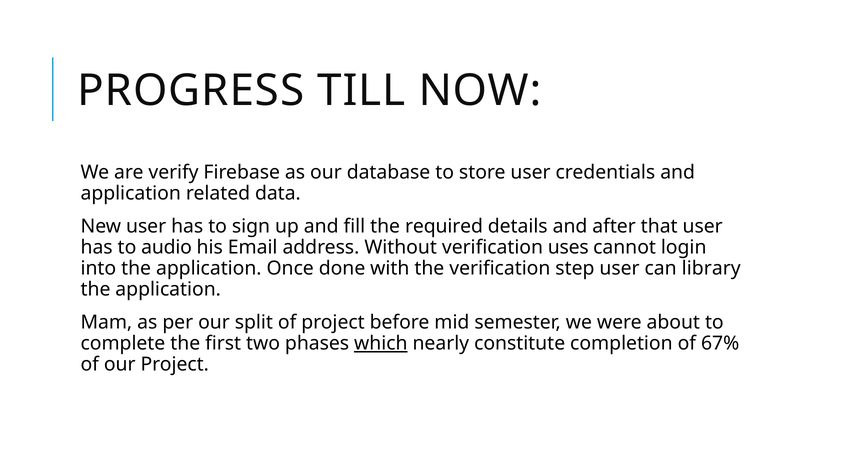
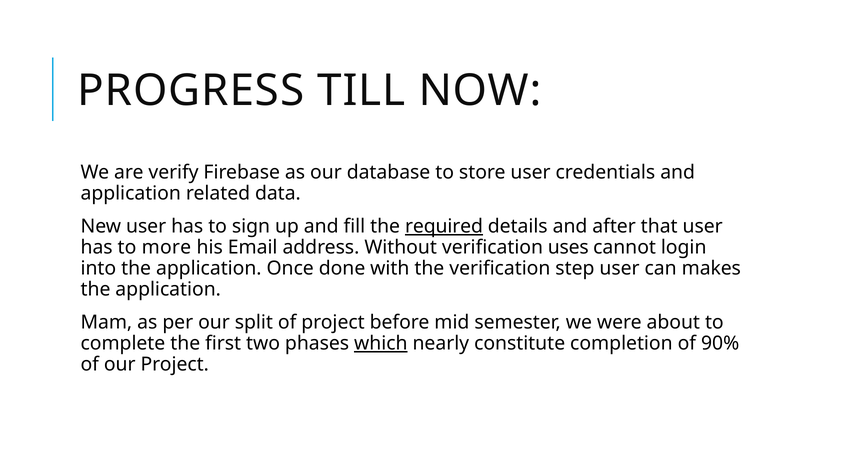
required underline: none -> present
audio: audio -> more
library: library -> makes
67%: 67% -> 90%
